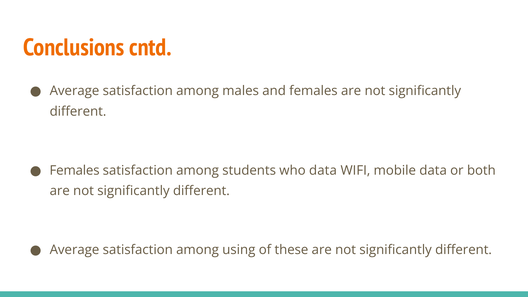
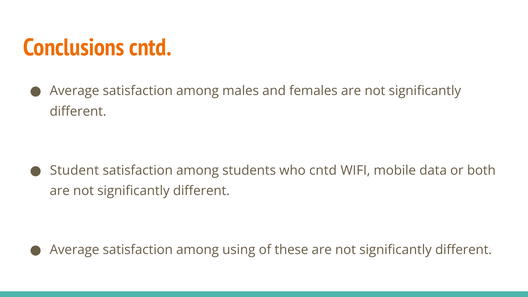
Females at (75, 170): Females -> Student
who data: data -> cntd
